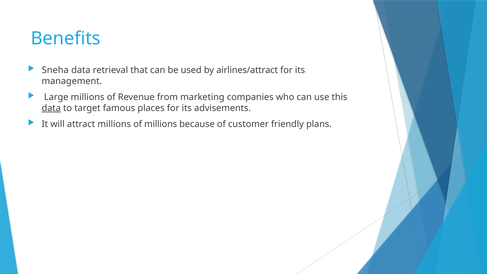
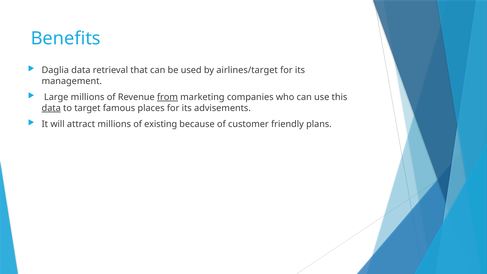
Sneha: Sneha -> Daglia
airlines/attract: airlines/attract -> airlines/target
from underline: none -> present
of millions: millions -> existing
